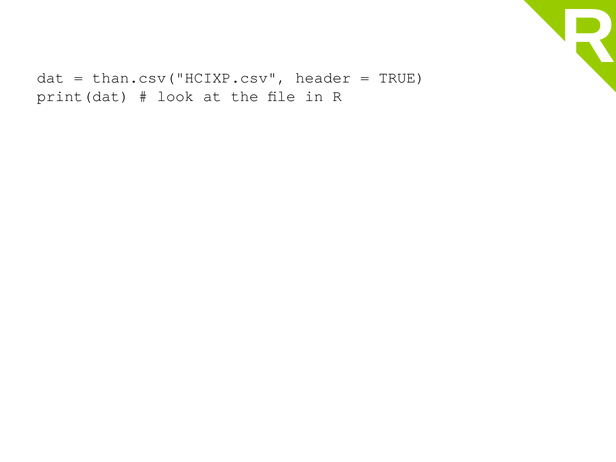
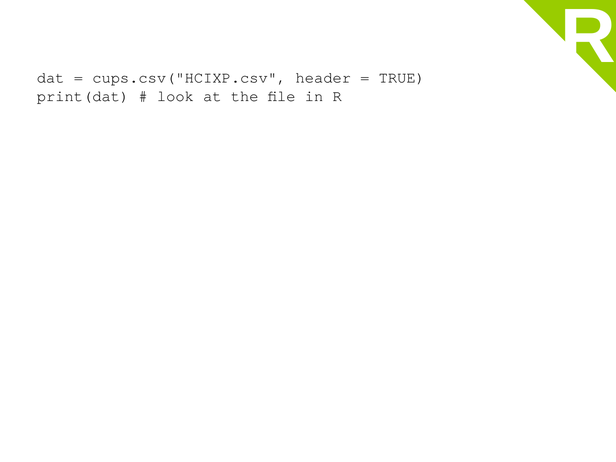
than.csv("HCIXP.csv: than.csv("HCIXP.csv -> cups.csv("HCIXP.csv
